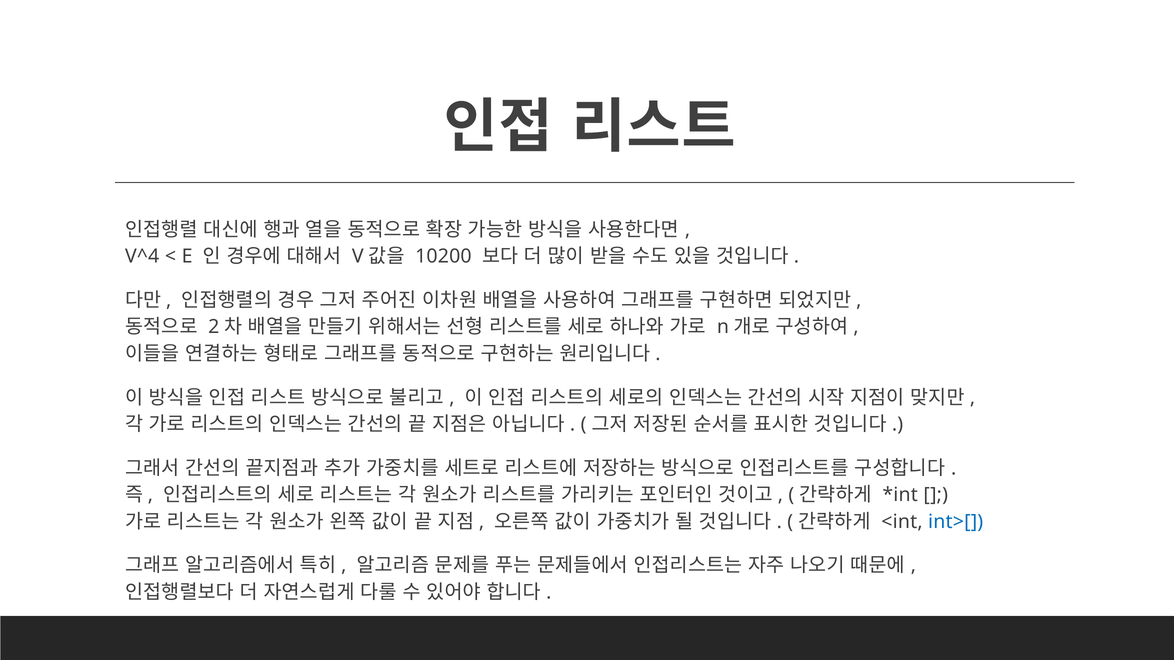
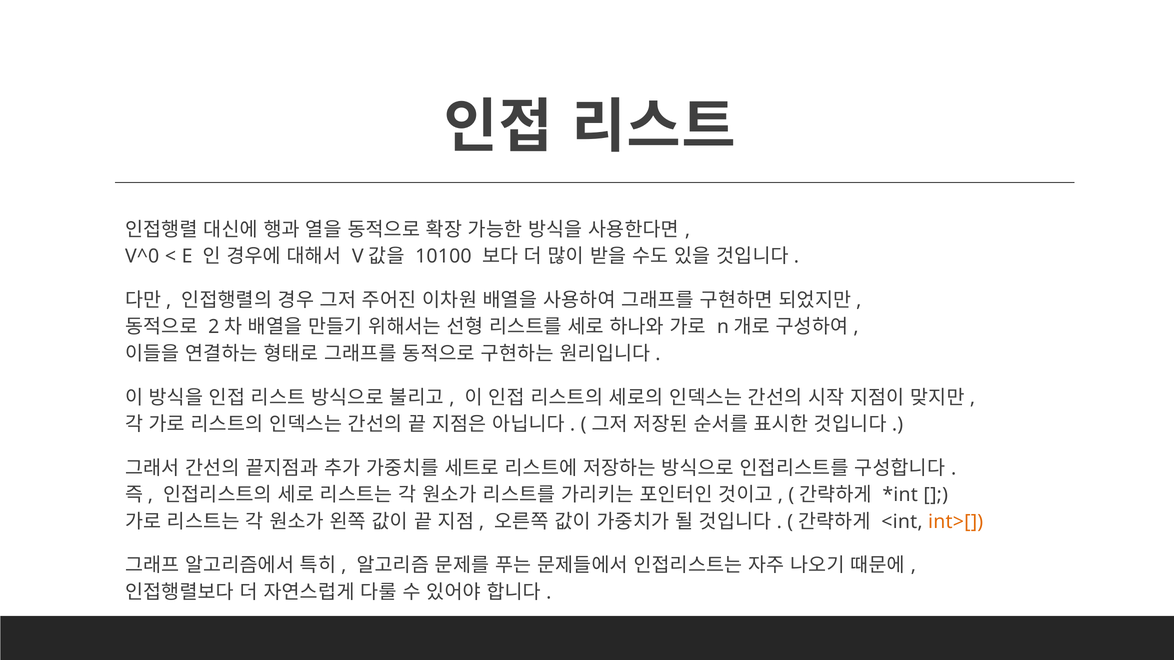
V^4: V^4 -> V^0
10200: 10200 -> 10100
int>[ colour: blue -> orange
